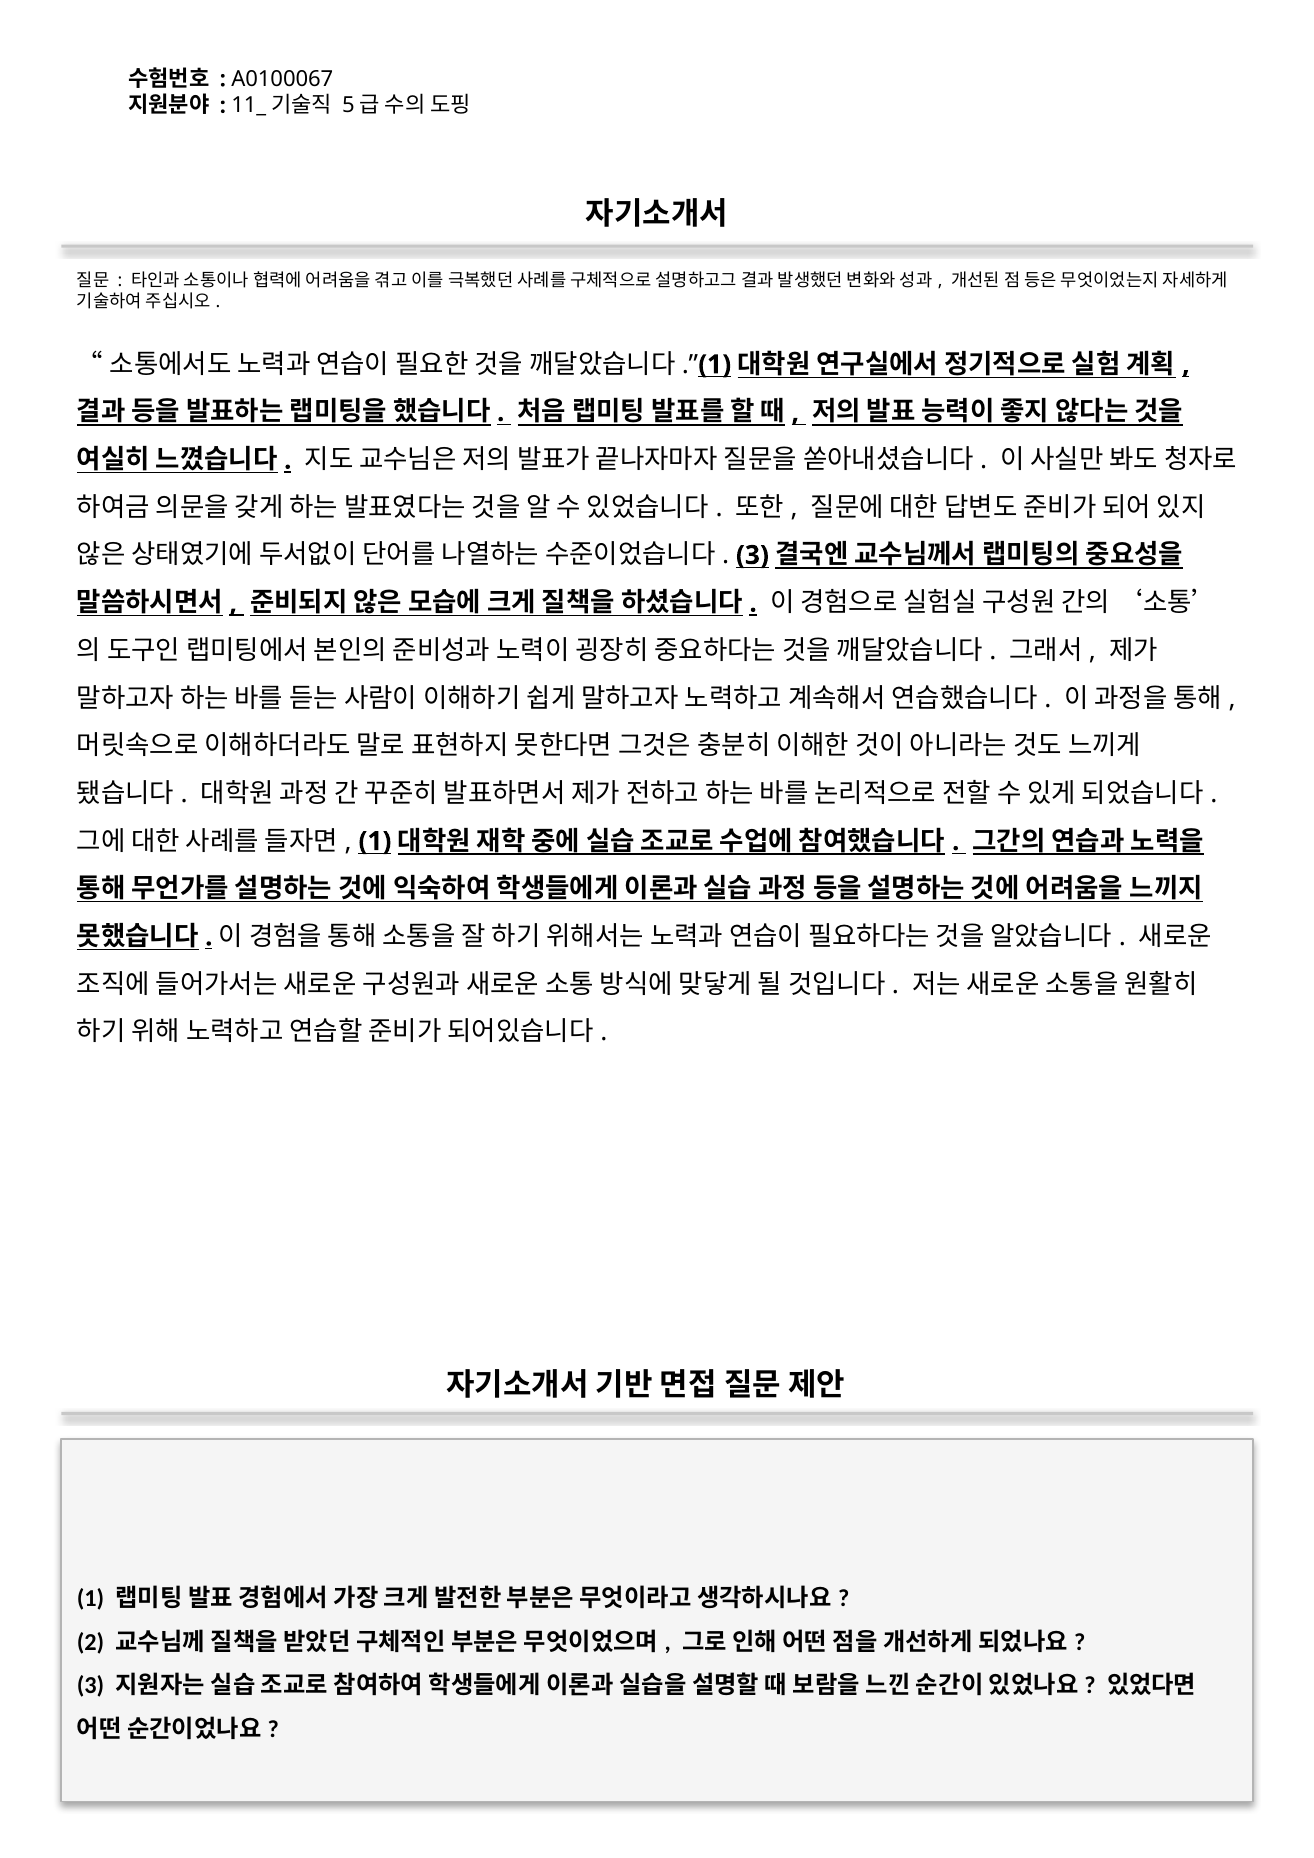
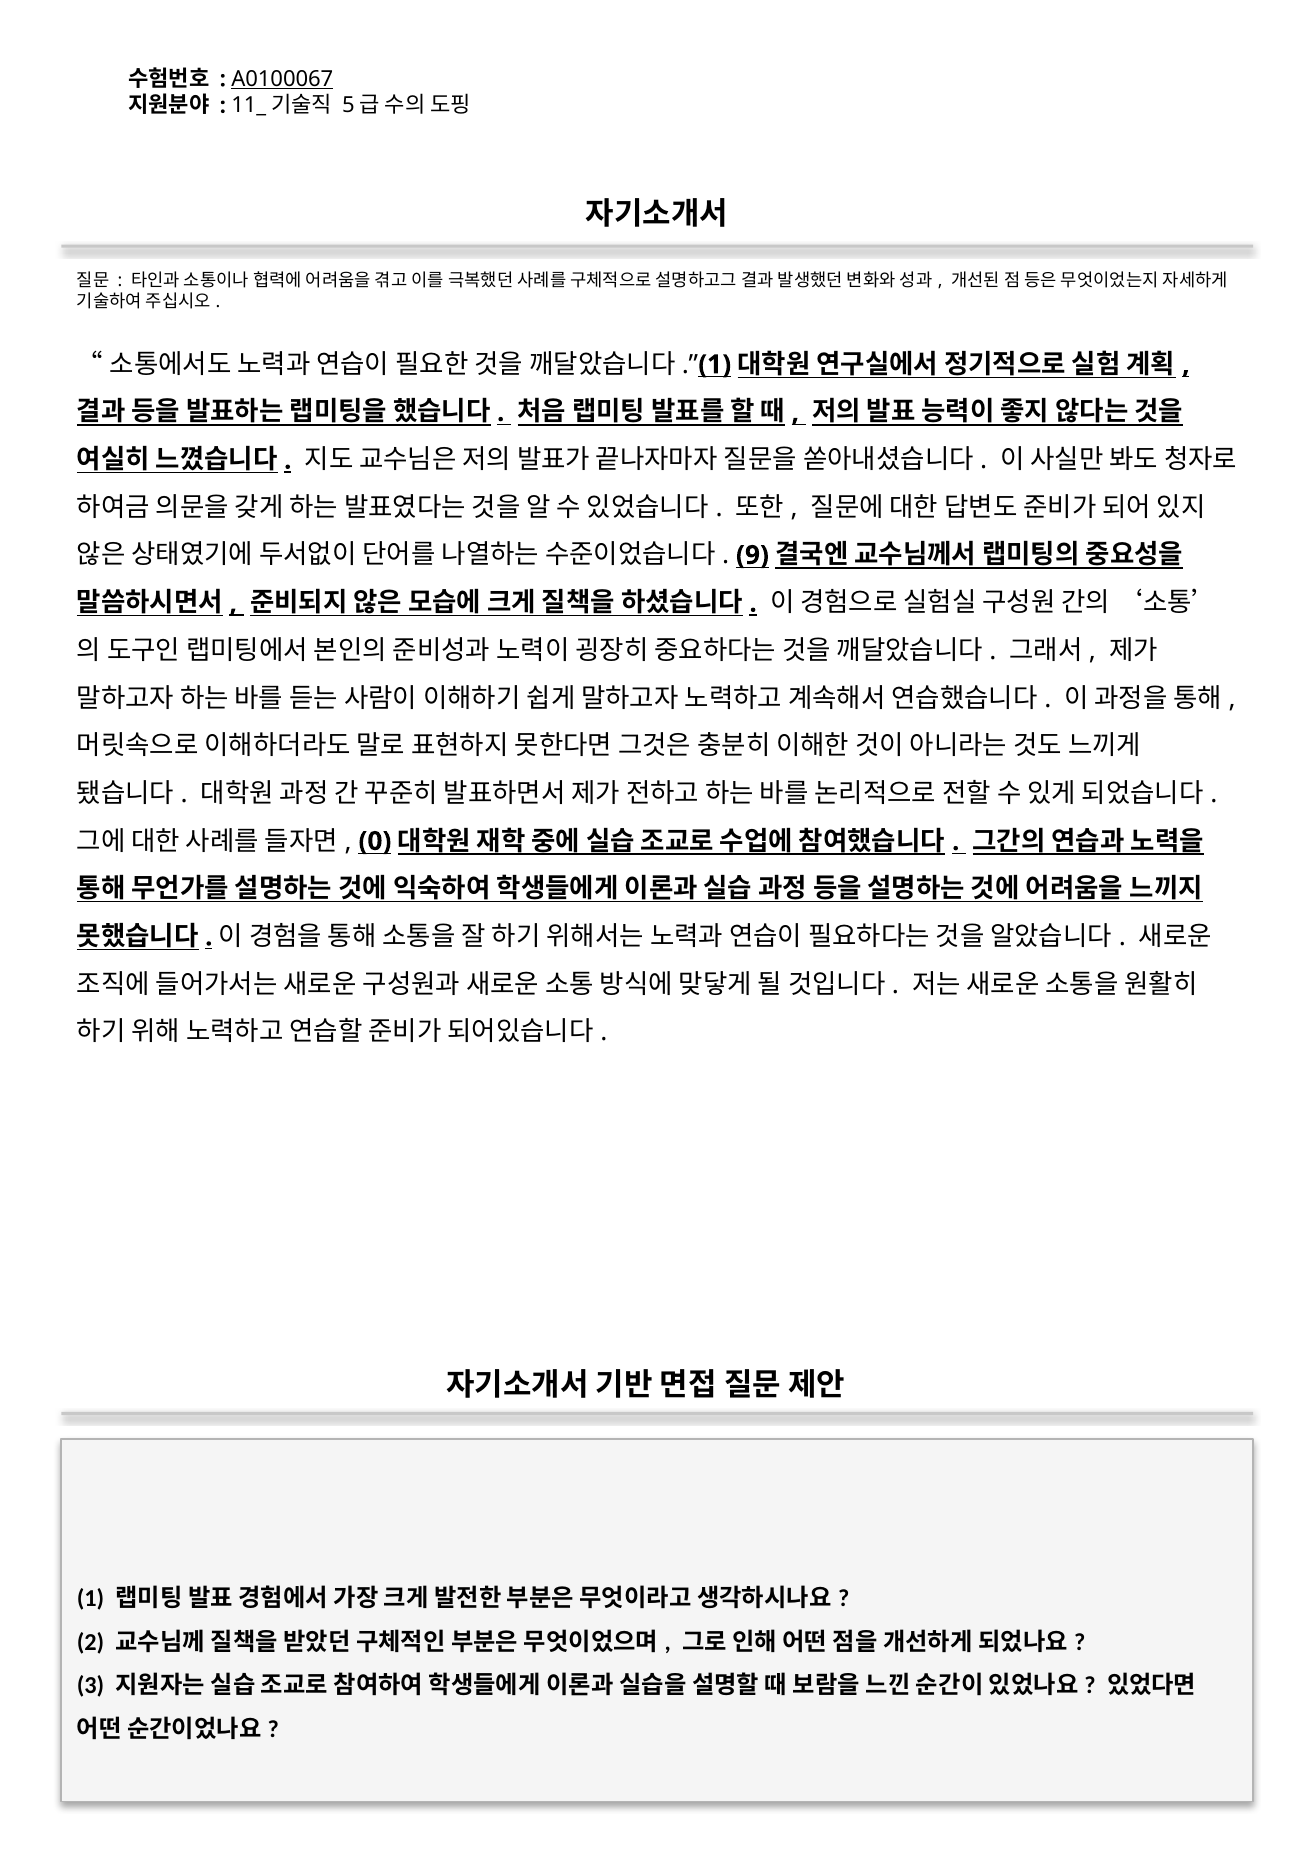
A0100067 underline: none -> present
3 at (752, 555): 3 -> 9
1 at (375, 841): 1 -> 0
